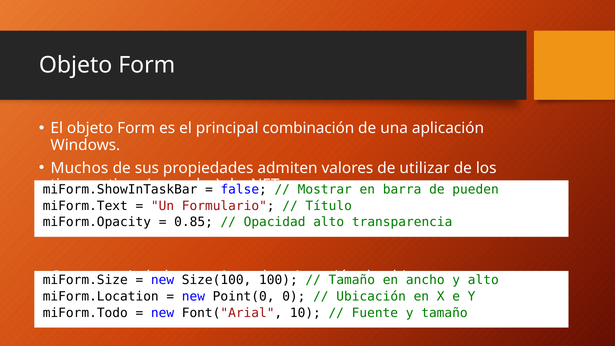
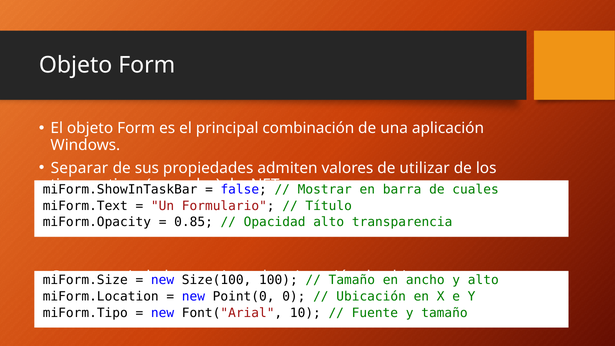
Muchos: Muchos -> Separar
pueden: pueden -> cuales
miForm.Todo: miForm.Todo -> miForm.Tipo
